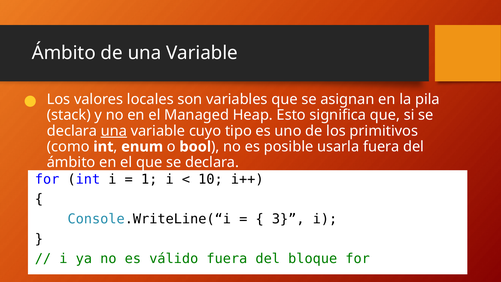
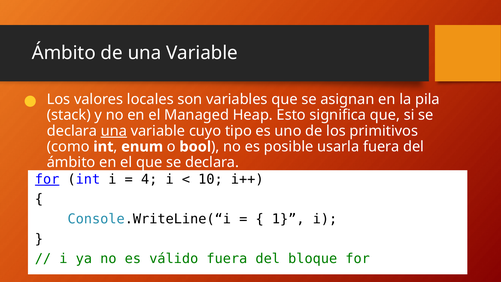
for at (47, 179) underline: none -> present
1: 1 -> 4
3: 3 -> 1
